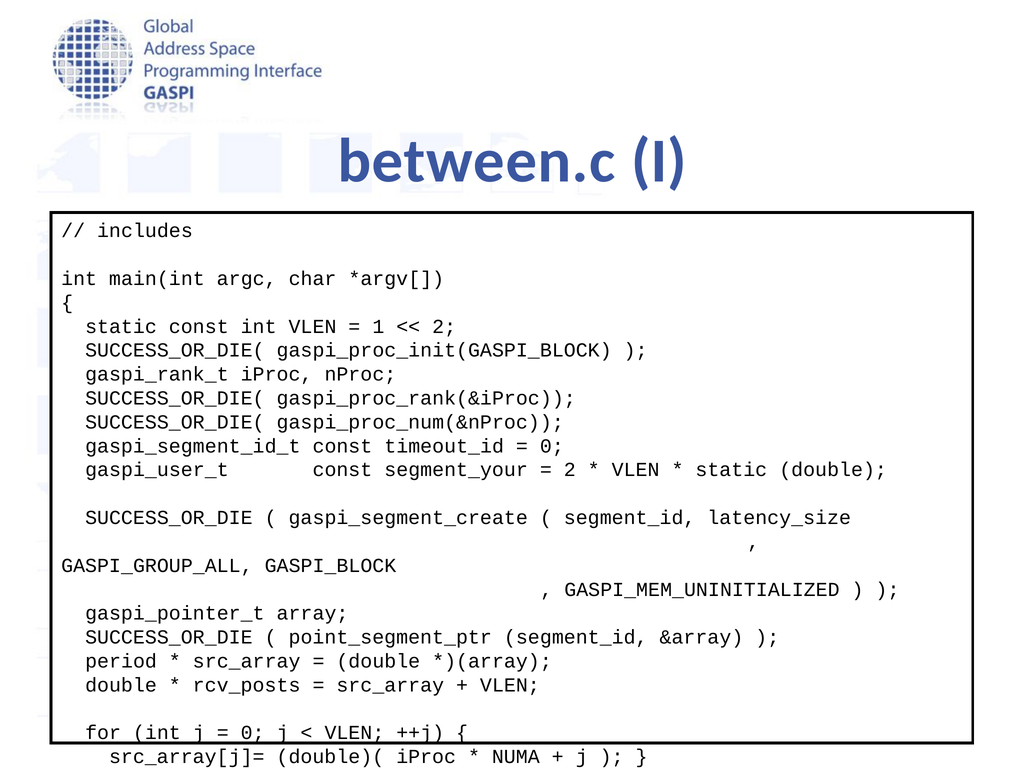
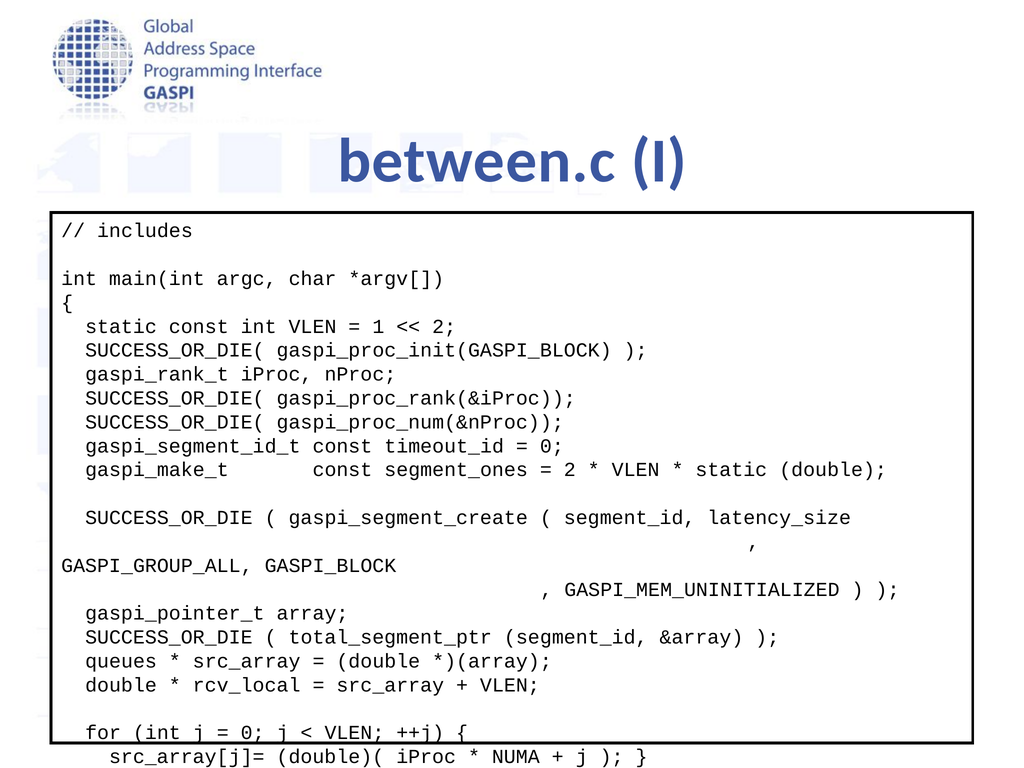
gaspi_user_t: gaspi_user_t -> gaspi_make_t
segment_your: segment_your -> segment_ones
point_segment_ptr: point_segment_ptr -> total_segment_ptr
period: period -> queues
rcv_posts: rcv_posts -> rcv_local
